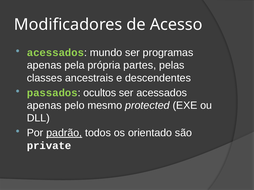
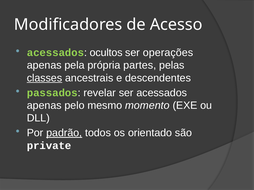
mundo: mundo -> ocultos
programas: programas -> operações
classes underline: none -> present
ocultos: ocultos -> revelar
protected: protected -> momento
